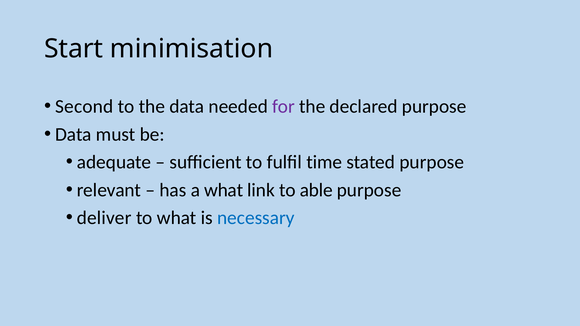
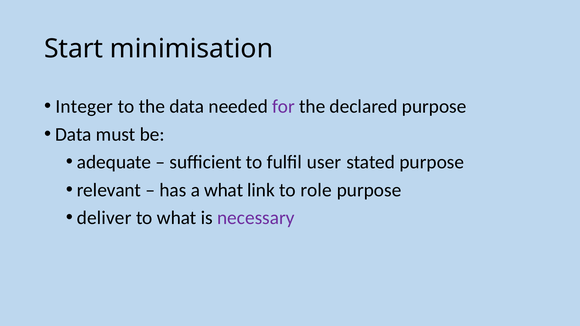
Second: Second -> Integer
time: time -> user
able: able -> role
necessary colour: blue -> purple
